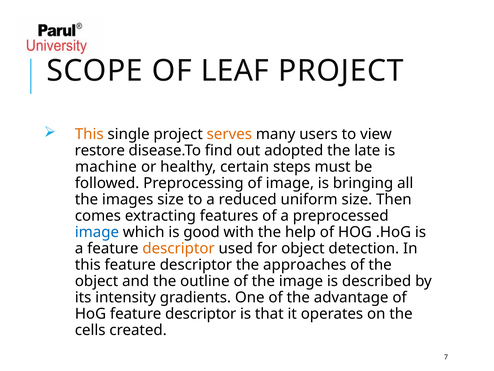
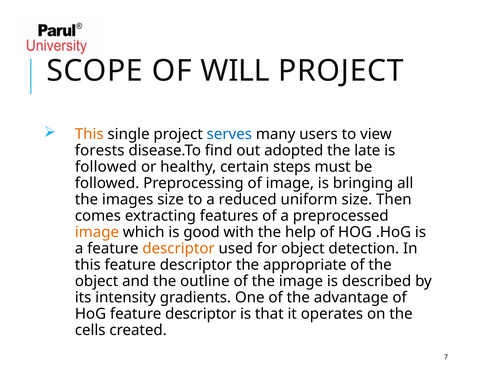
LEAF: LEAF -> WILL
serves colour: orange -> blue
restore: restore -> forests
machine at (106, 167): machine -> followed
image at (97, 232) colour: blue -> orange
approaches: approaches -> appropriate
